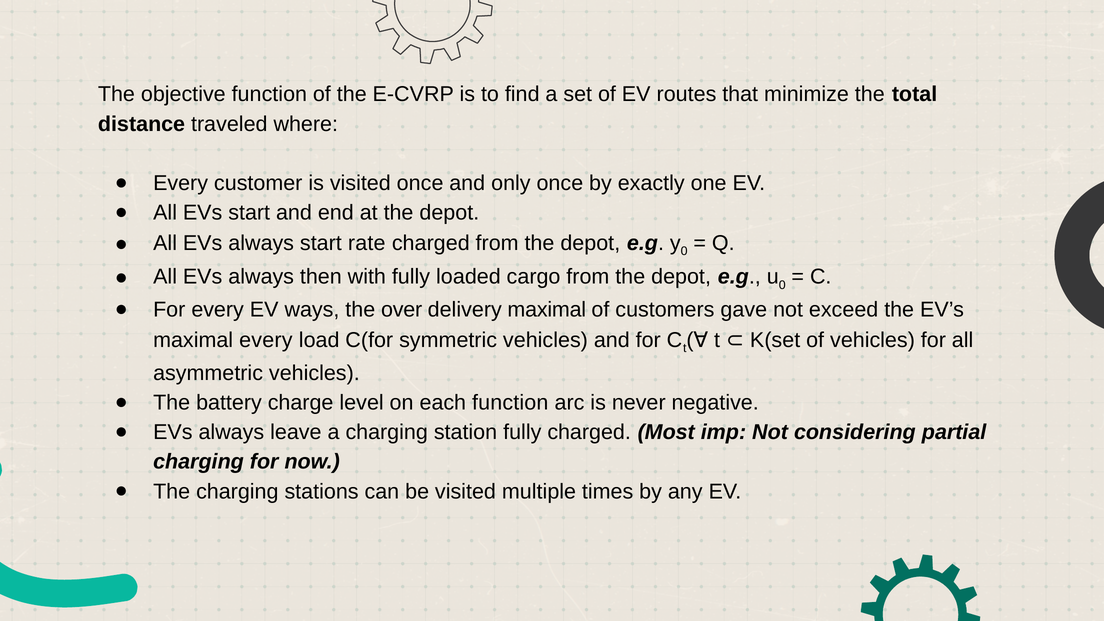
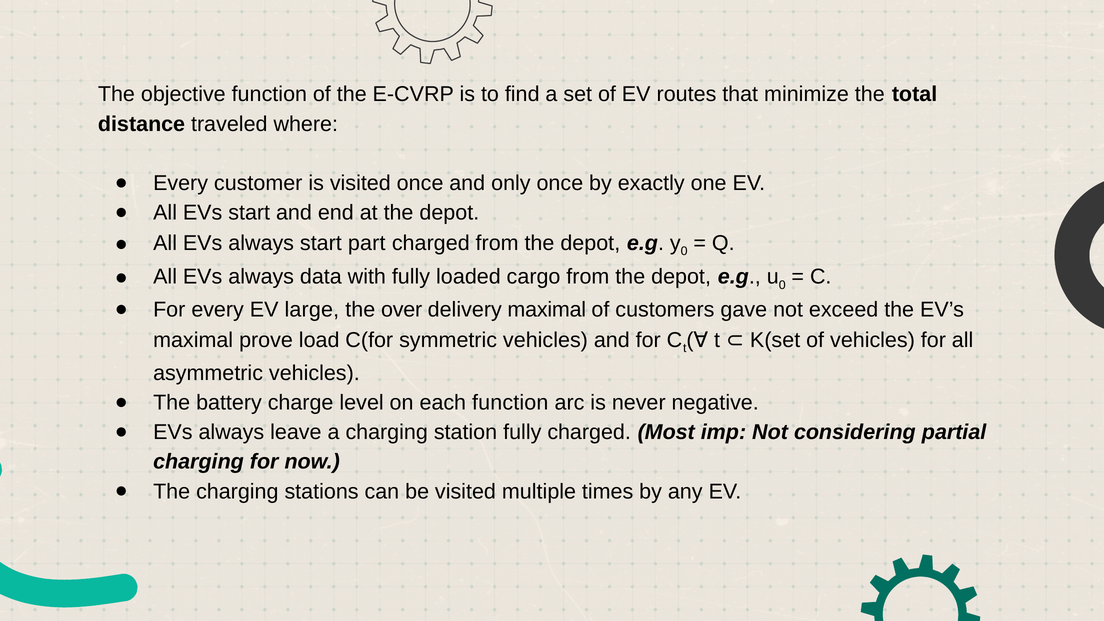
rate: rate -> part
then: then -> data
ways: ways -> large
maximal every: every -> prove
